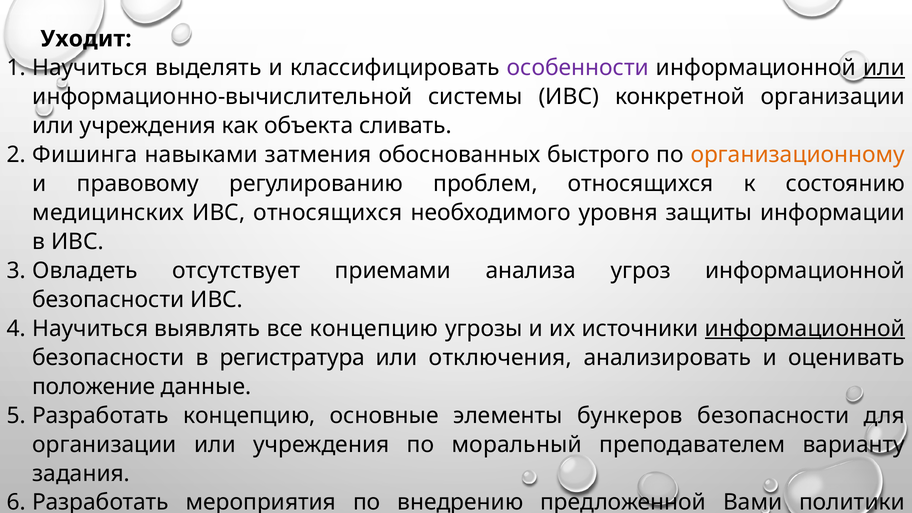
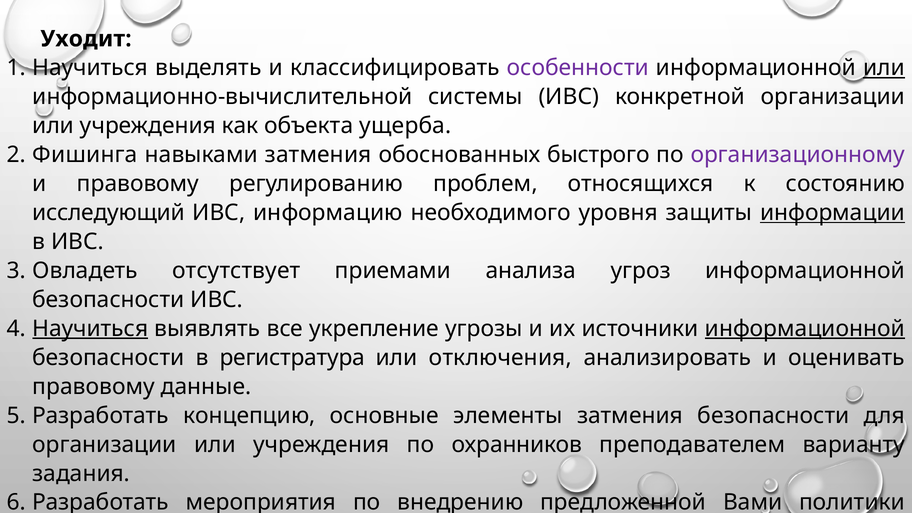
сливать: сливать -> ущерба
организационному colour: orange -> purple
медицинских: медицинских -> исследующий
ИВС относящихся: относящихся -> информацию
информации underline: none -> present
Научиться at (90, 329) underline: none -> present
все концепцию: концепцию -> укрепление
положение at (94, 387): положение -> правовому
элементы бункеров: бункеров -> затмения
моральный: моральный -> охранников
